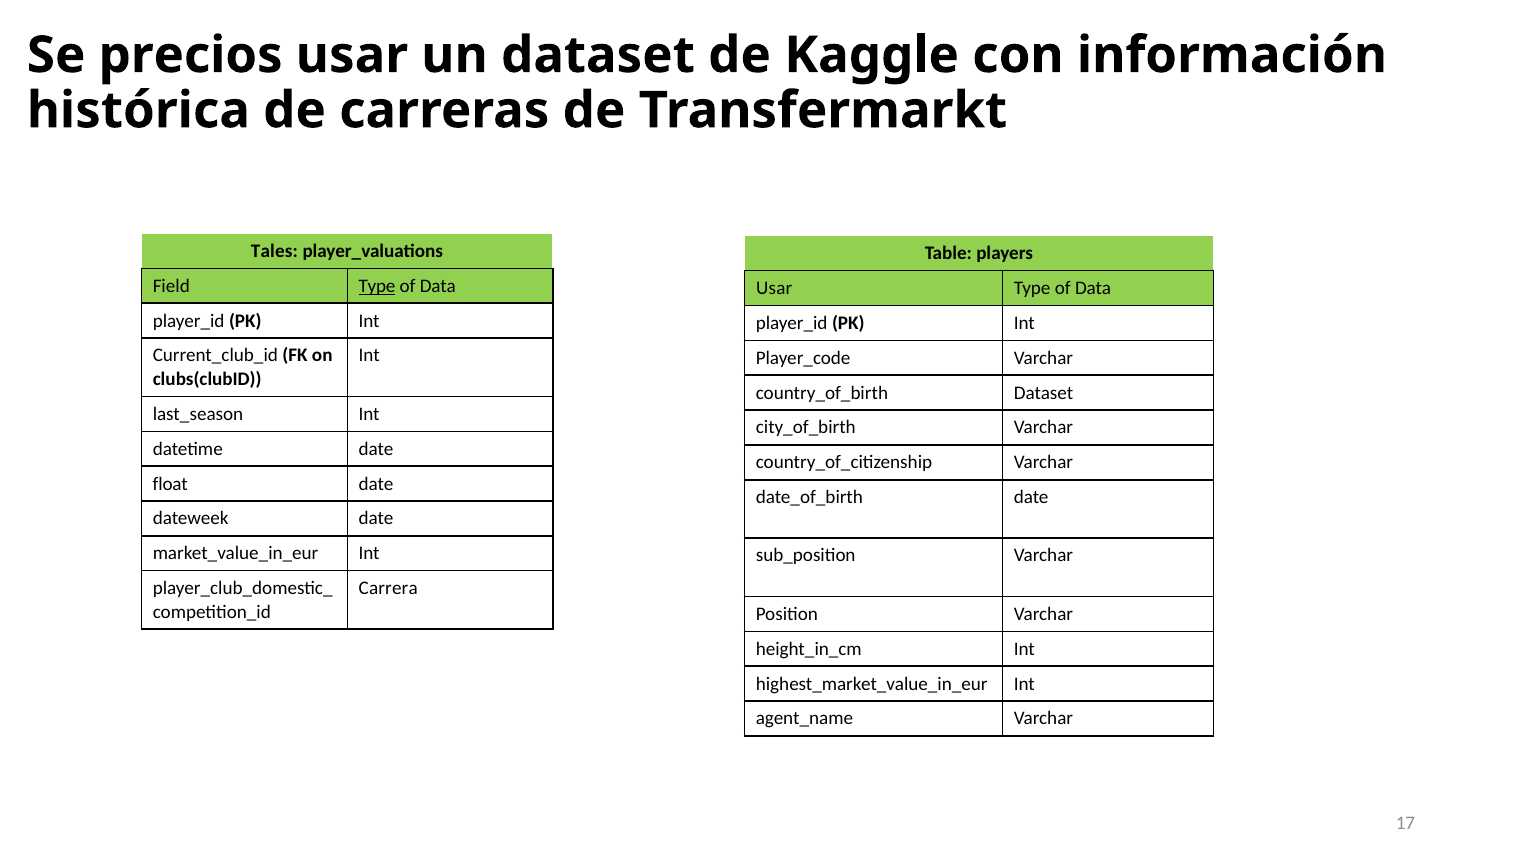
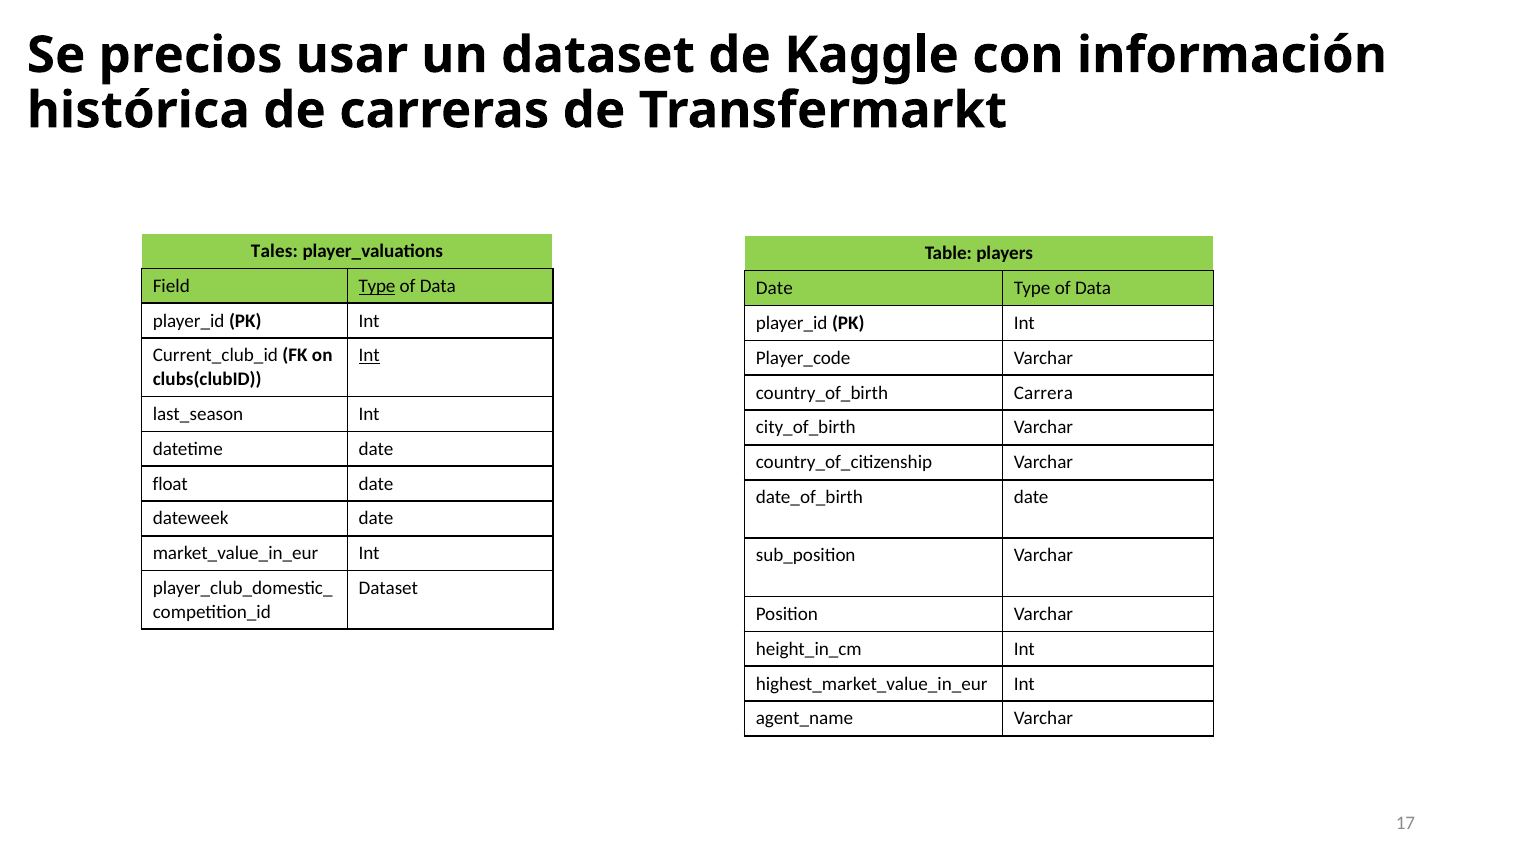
Usar at (774, 288): Usar -> Date
Int at (369, 356) underline: none -> present
Dataset at (1044, 393): Dataset -> Carrera
Carrera at (388, 588): Carrera -> Dataset
